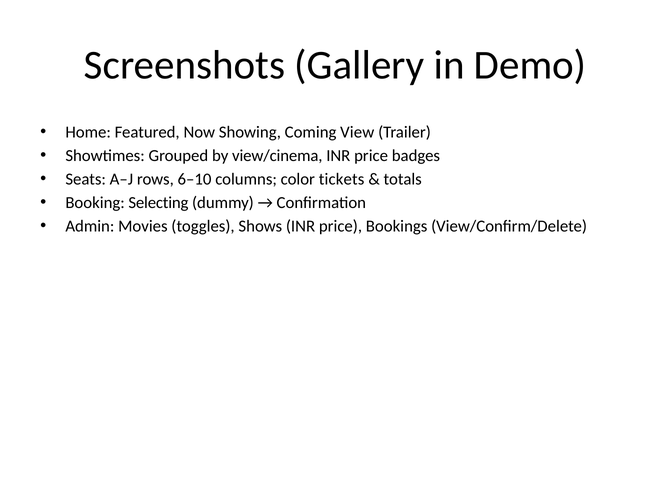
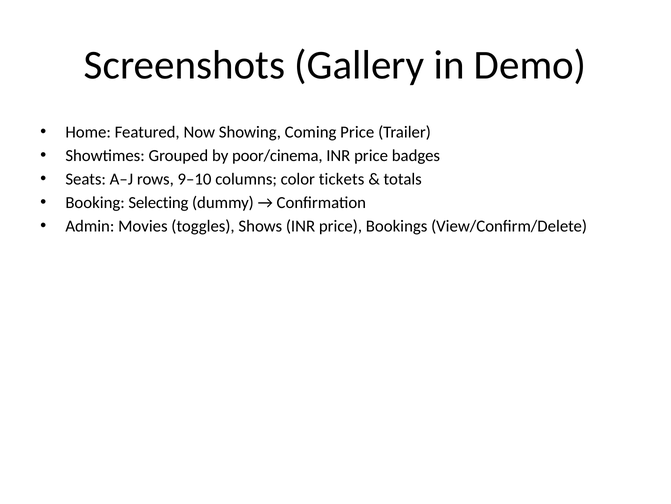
Coming View: View -> Price
view/cinema: view/cinema -> poor/cinema
6–10: 6–10 -> 9–10
